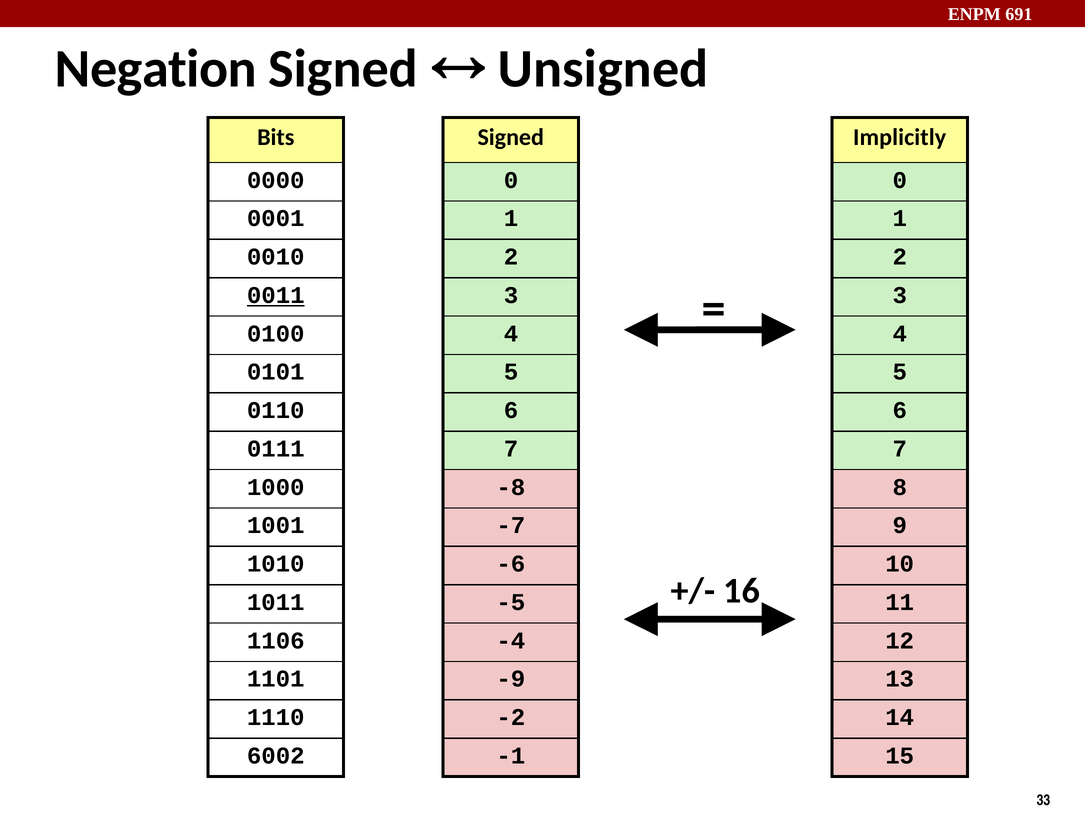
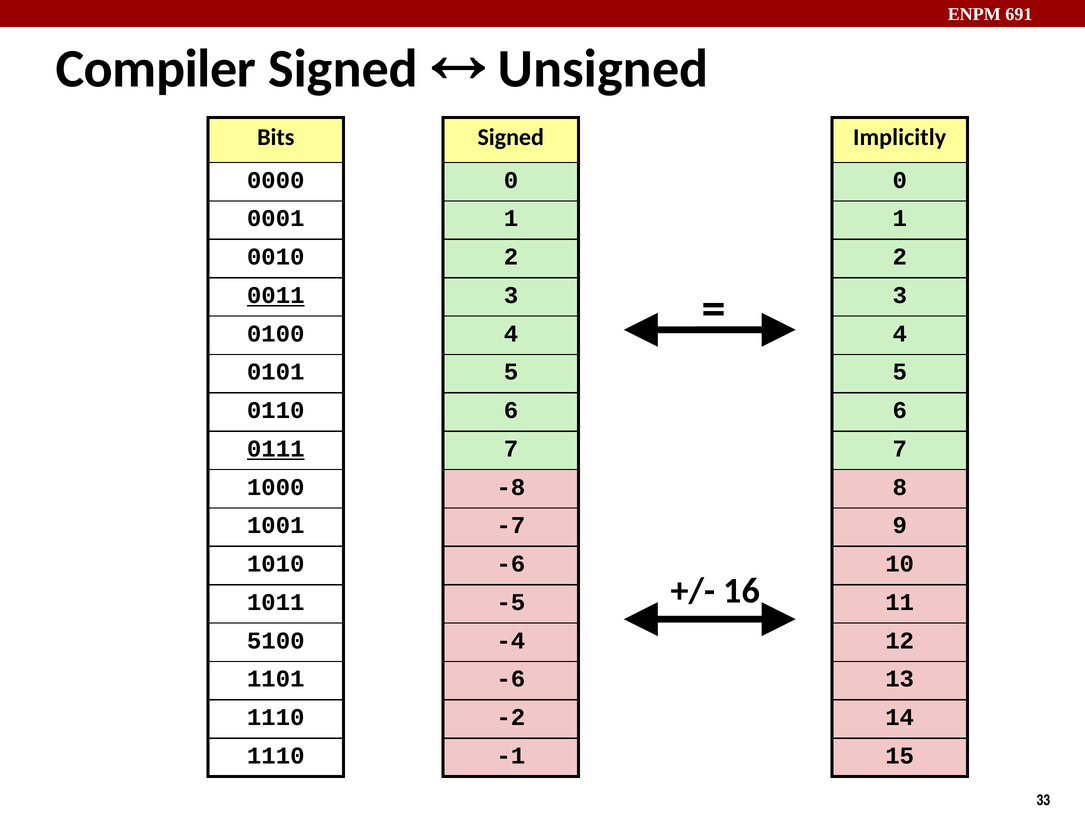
Negation: Negation -> Compiler
0111 underline: none -> present
1106: 1106 -> 5100
-9 at (511, 679): -9 -> -6
6002 at (276, 755): 6002 -> 1110
